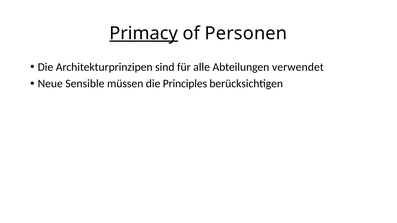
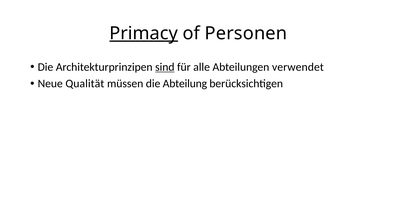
sind underline: none -> present
Sensible: Sensible -> Qualität
Principles: Principles -> Abteilung
